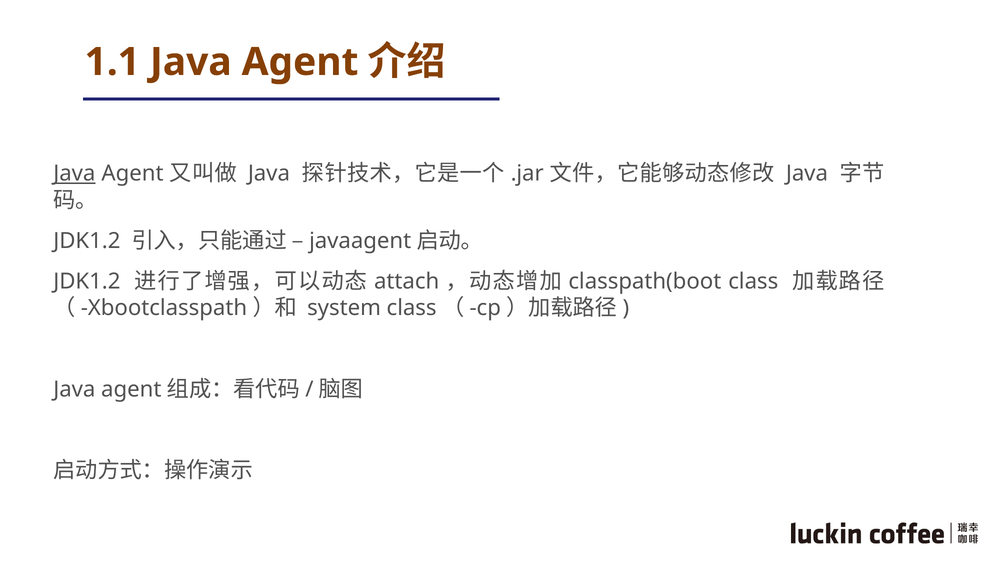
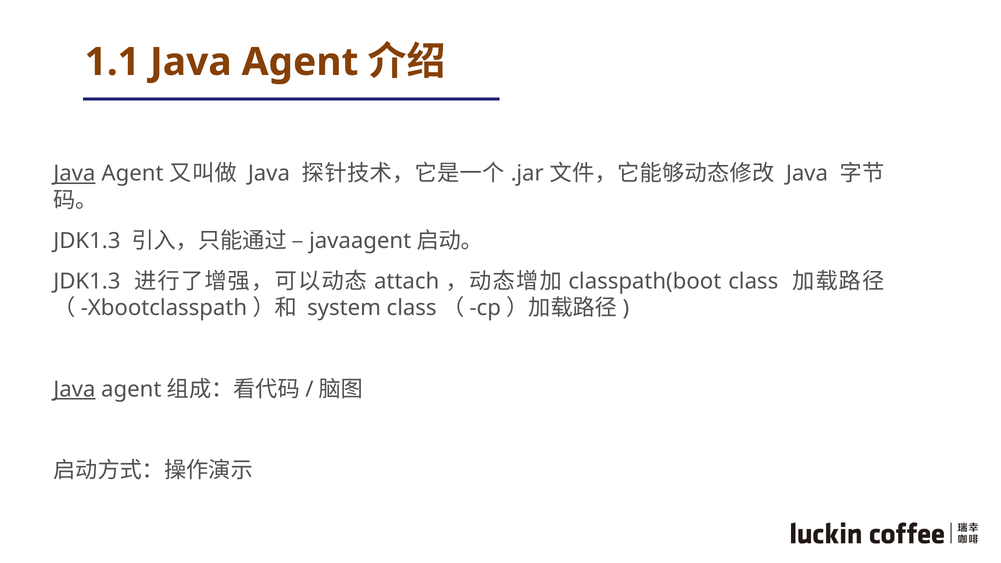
JDK1.2 at (87, 241): JDK1.2 -> JDK1.3
JDK1.2 at (87, 281): JDK1.2 -> JDK1.3
Java at (74, 389) underline: none -> present
